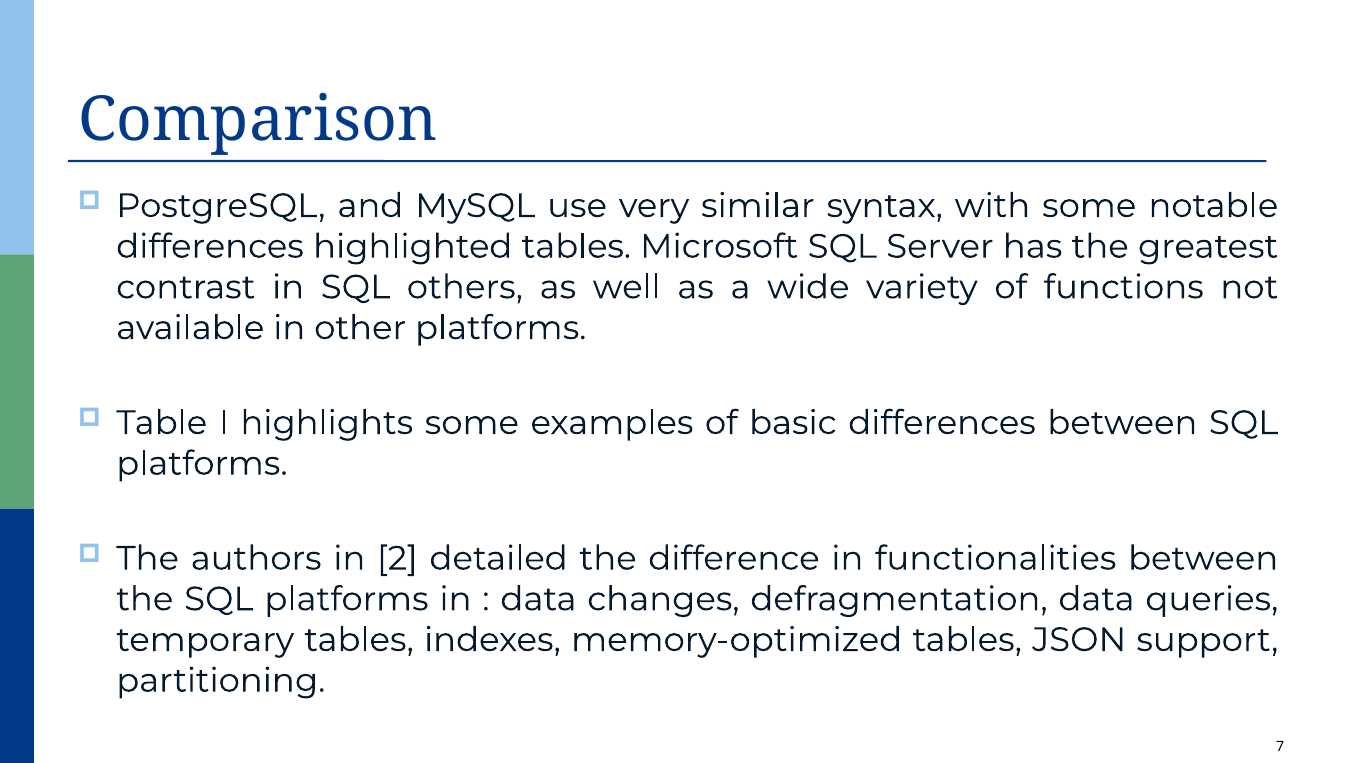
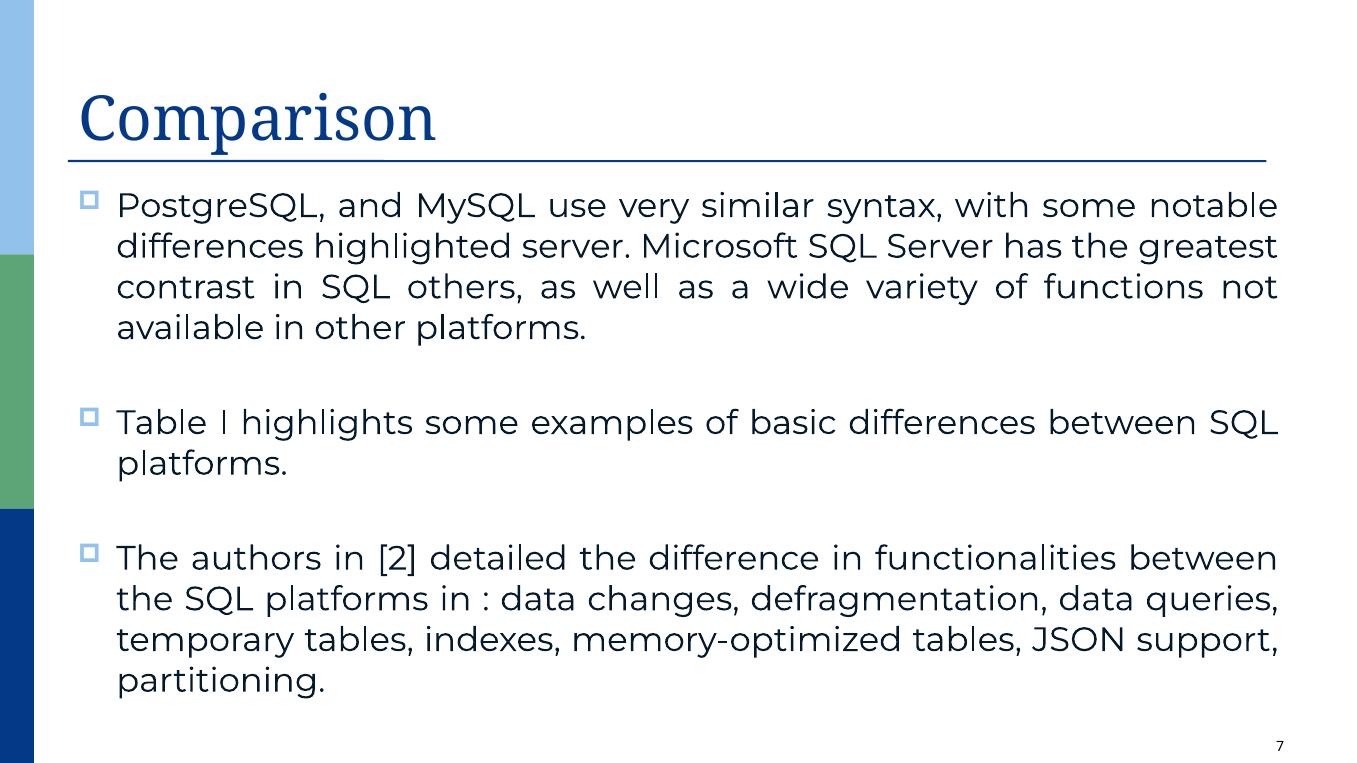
highlighted tables: tables -> server
